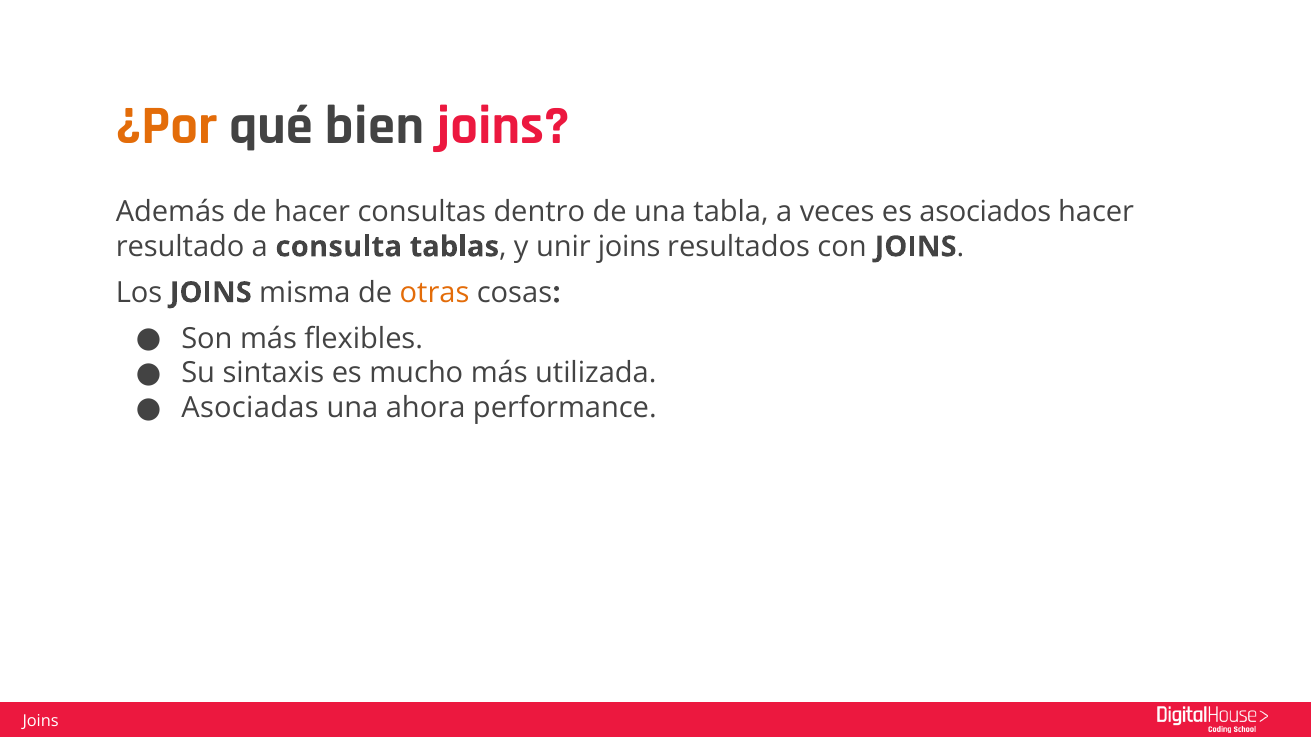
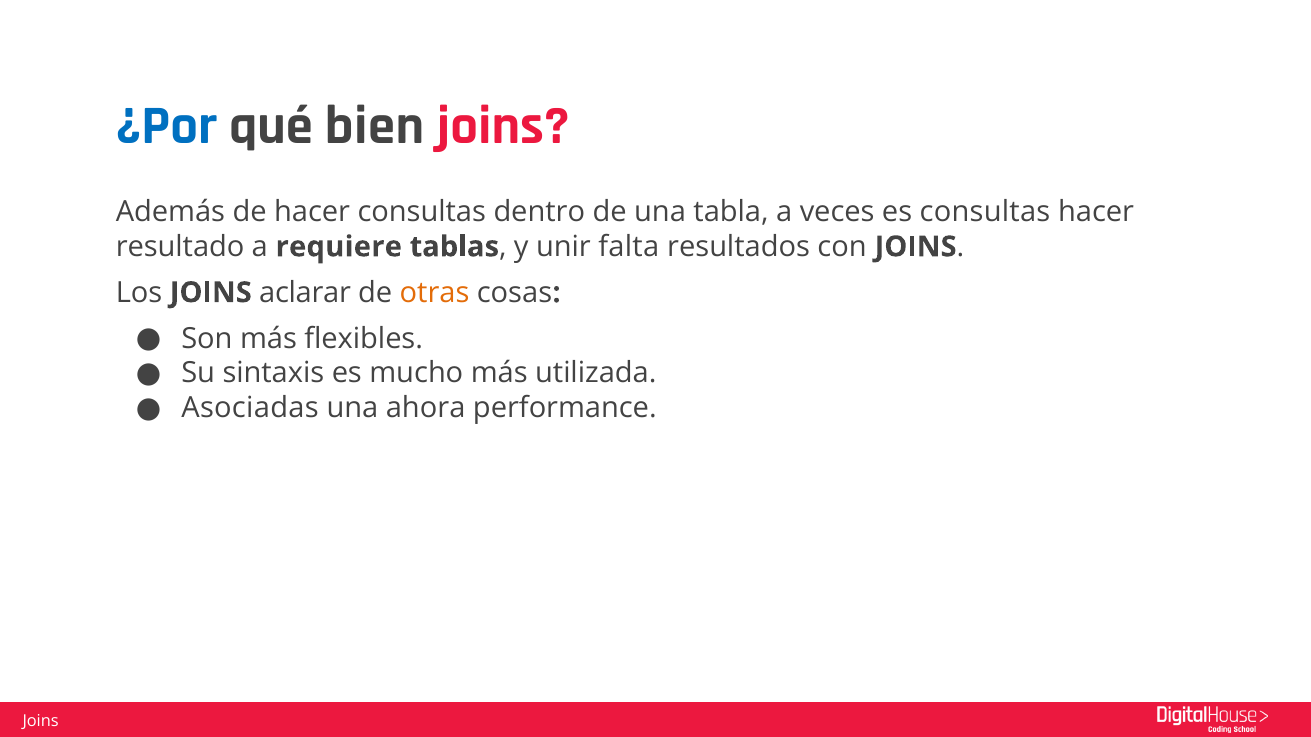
¿Por colour: orange -> blue
asociados at (985, 212): asociados -> consultas
consulta: consulta -> requiere
unir joins: joins -> falta
misma: misma -> aclarar
